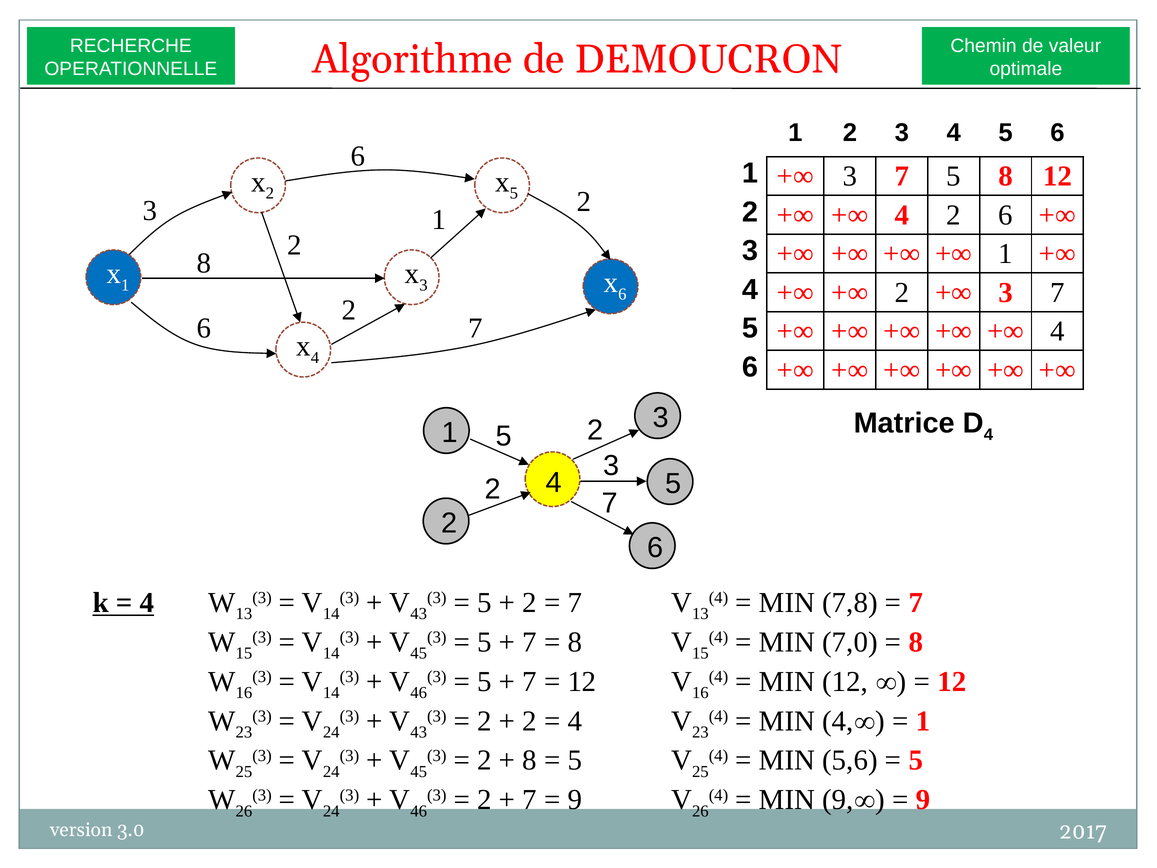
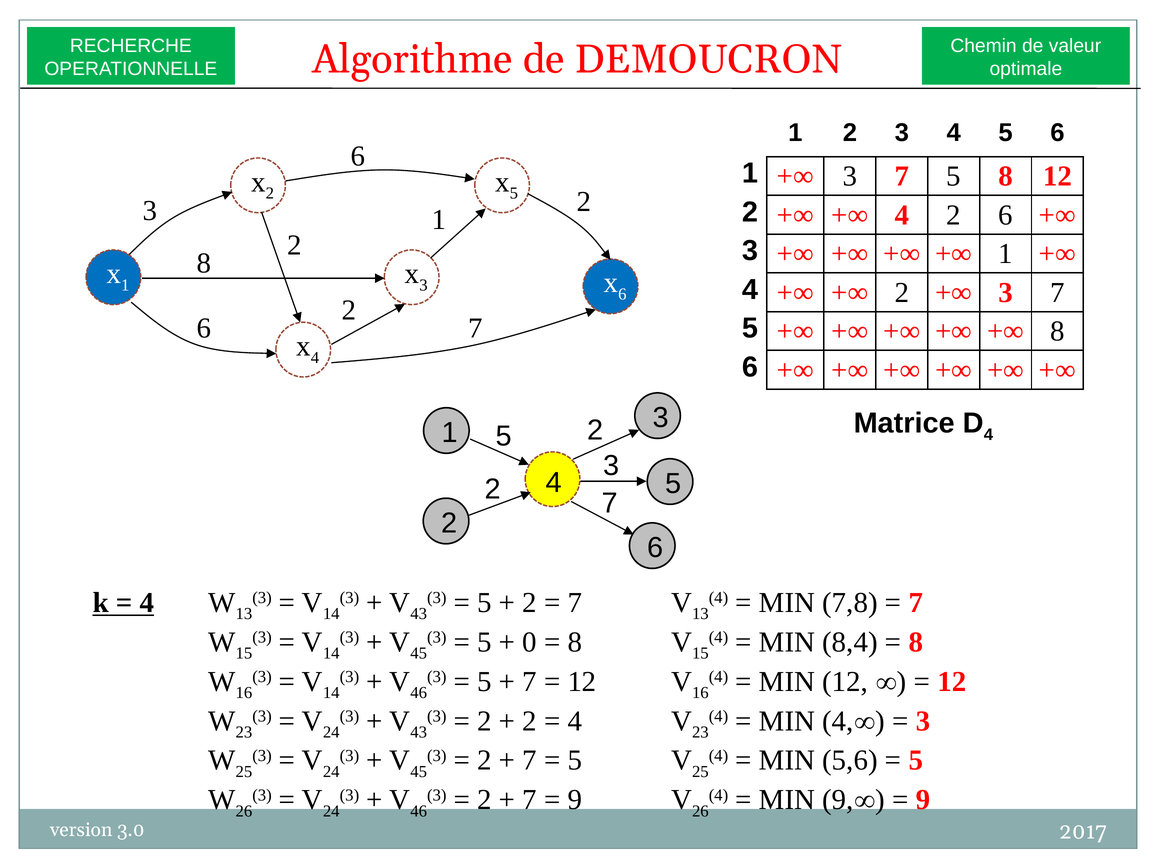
4 at (1057, 331): 4 -> 8
7 at (530, 642): 7 -> 0
7,0: 7,0 -> 8,4
1 at (923, 721): 1 -> 3
8 at (530, 760): 8 -> 7
